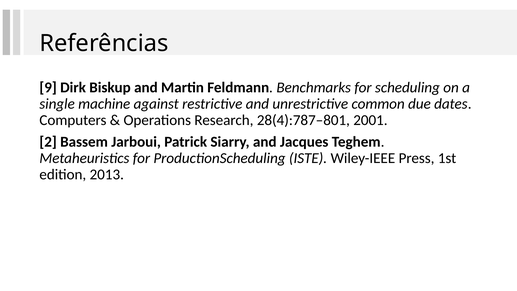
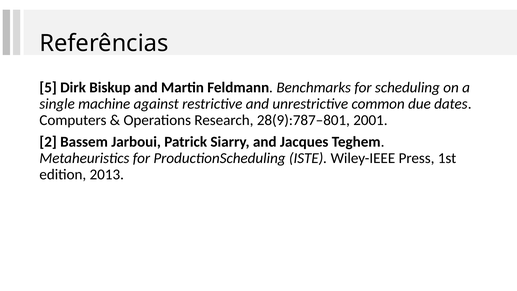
9: 9 -> 5
28(4):787–801: 28(4):787–801 -> 28(9):787–801
